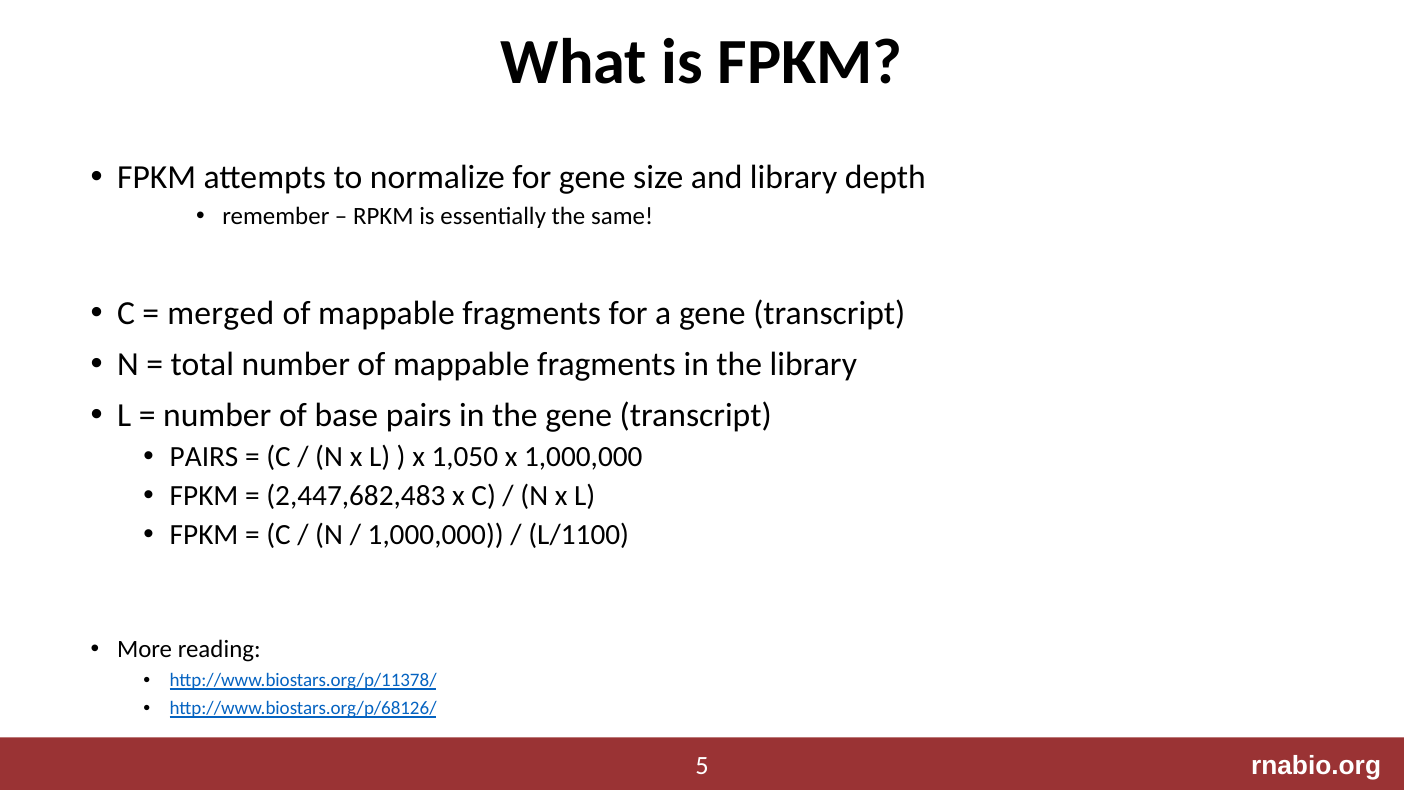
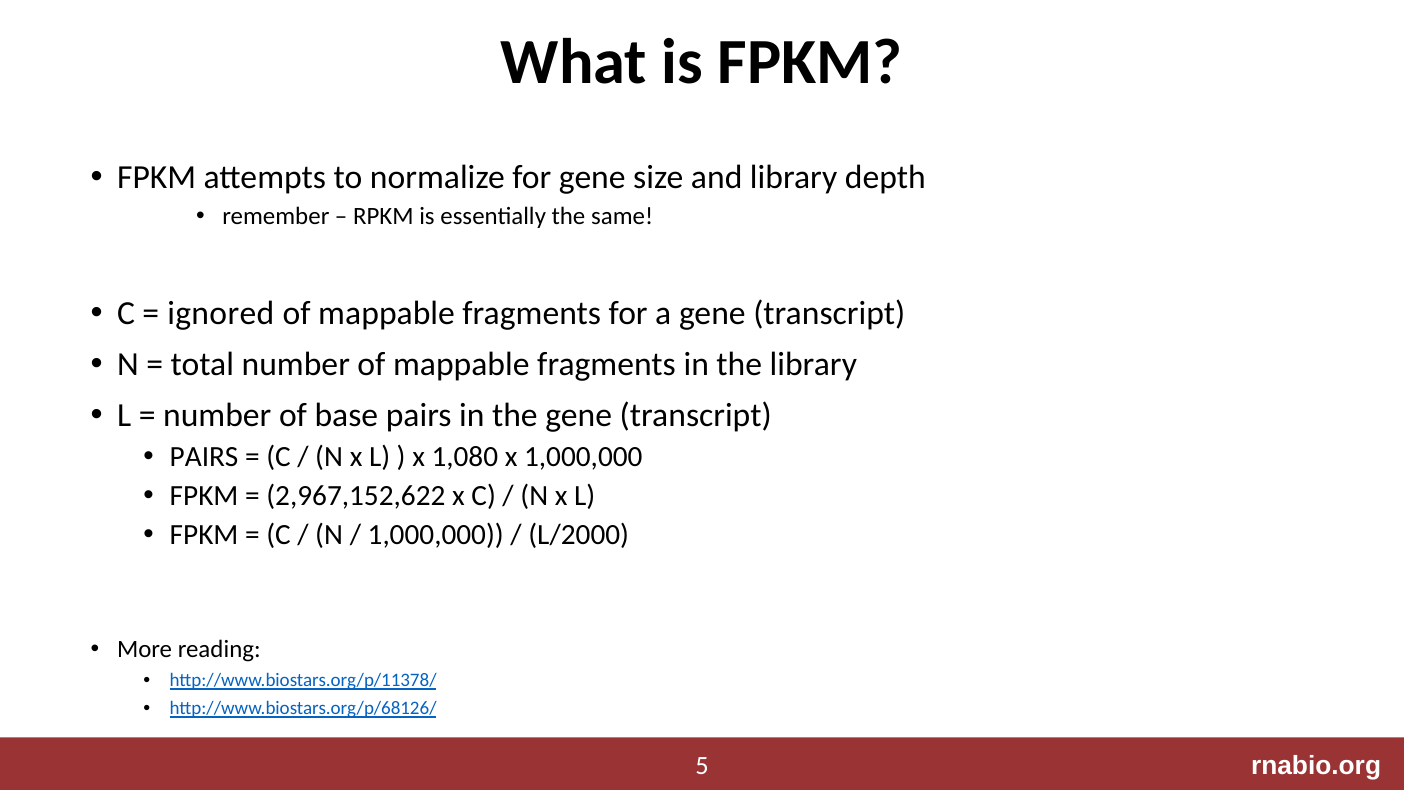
merged: merged -> ignored
1,050: 1,050 -> 1,080
2,447,682,483: 2,447,682,483 -> 2,967,152,622
L/1100: L/1100 -> L/2000
